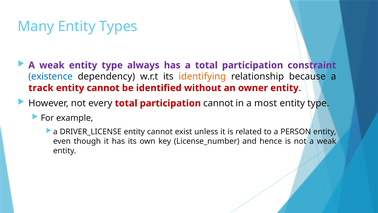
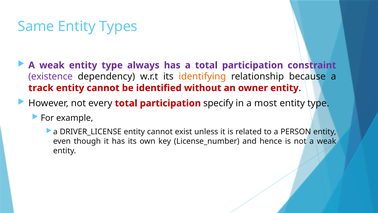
Many: Many -> Same
existence colour: blue -> purple
participation cannot: cannot -> specify
